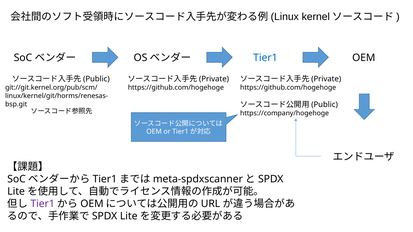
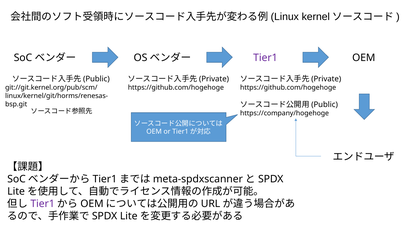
Tier1 at (265, 58) colour: blue -> purple
